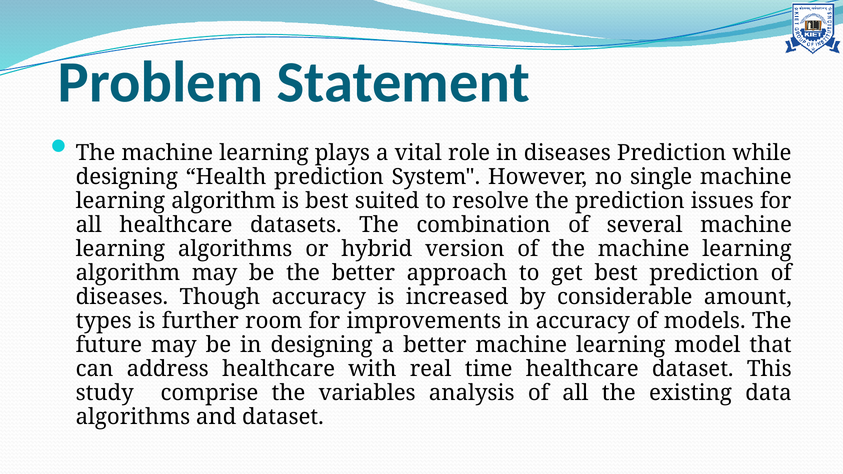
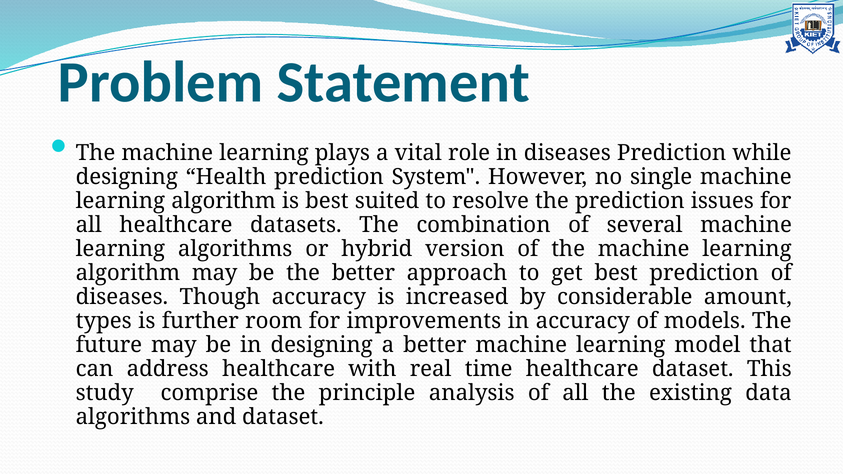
variables: variables -> principle
